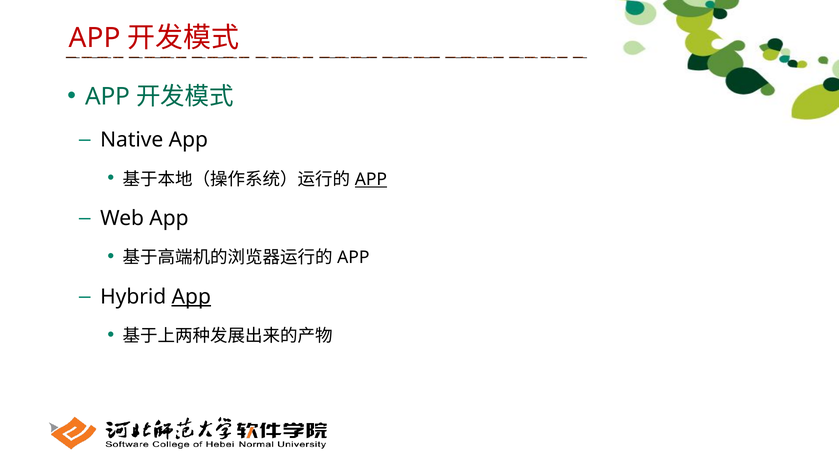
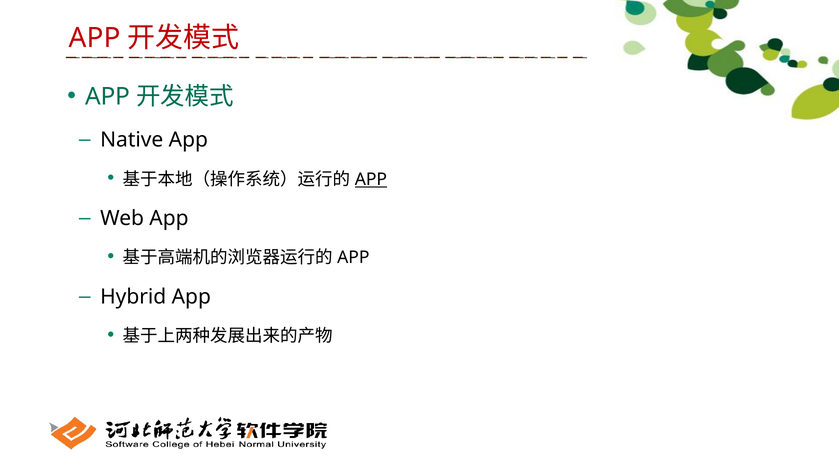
App at (191, 297) underline: present -> none
